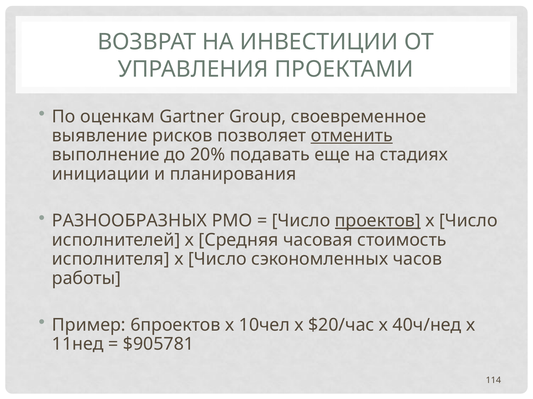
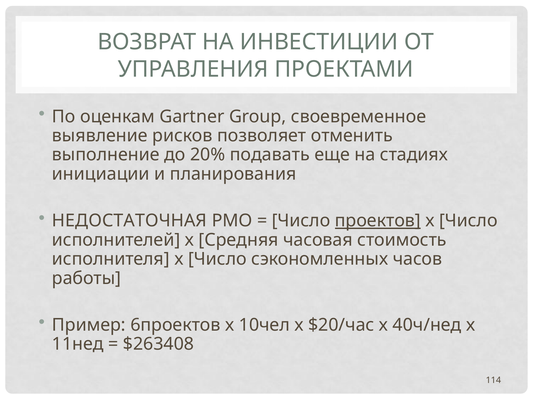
отменить underline: present -> none
РАЗНООБРАЗНЫХ: РАЗНООБРАЗНЫХ -> НЕДОСТАТОЧНАЯ
$905781: $905781 -> $263408
